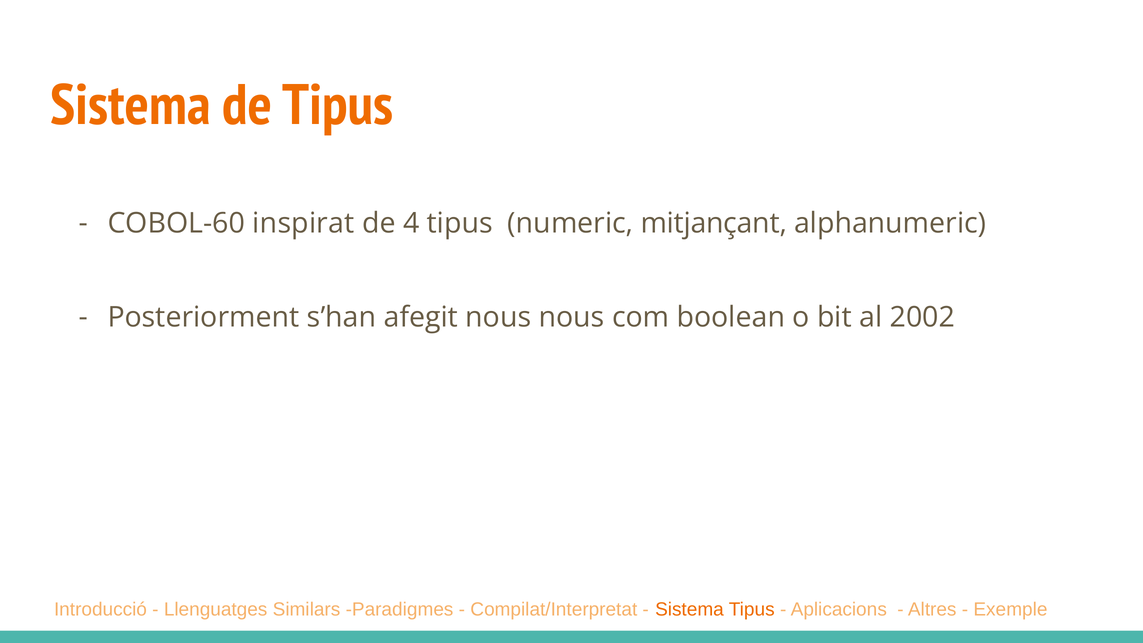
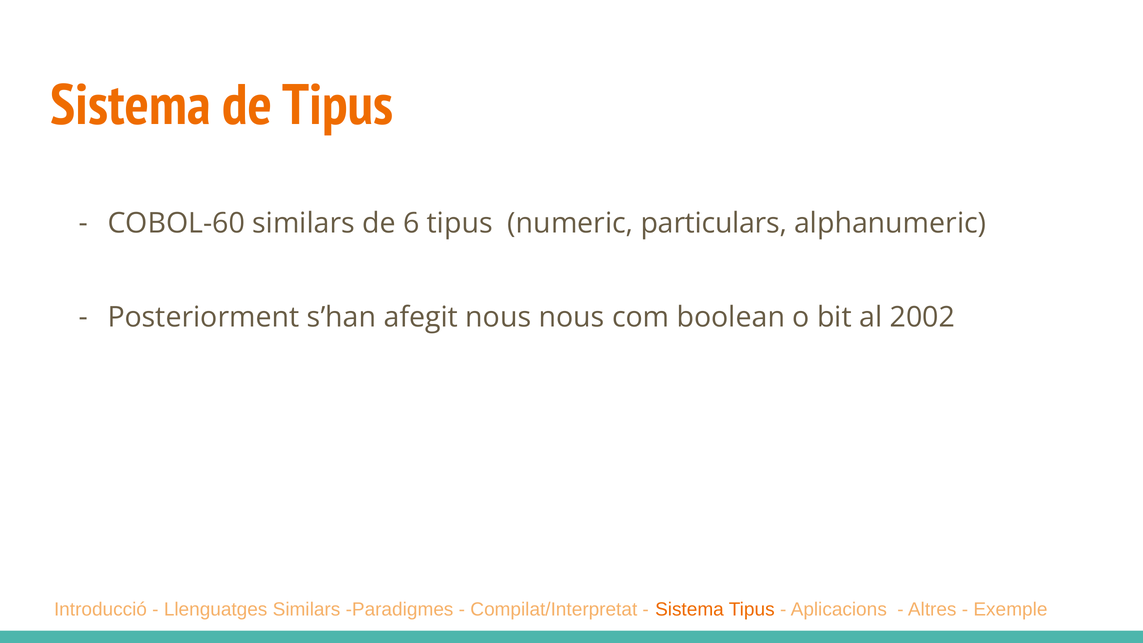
COBOL-60 inspirat: inspirat -> similars
4: 4 -> 6
mitjançant: mitjançant -> particulars
